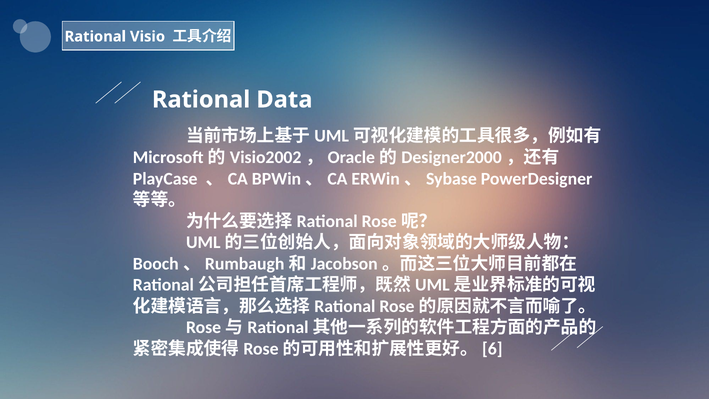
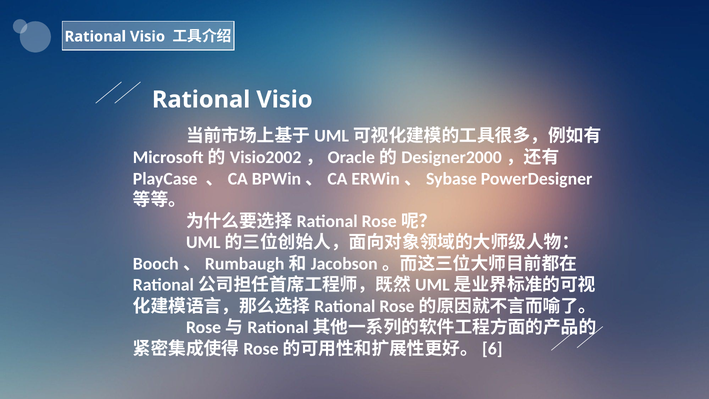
Data at (284, 100): Data -> Visio
